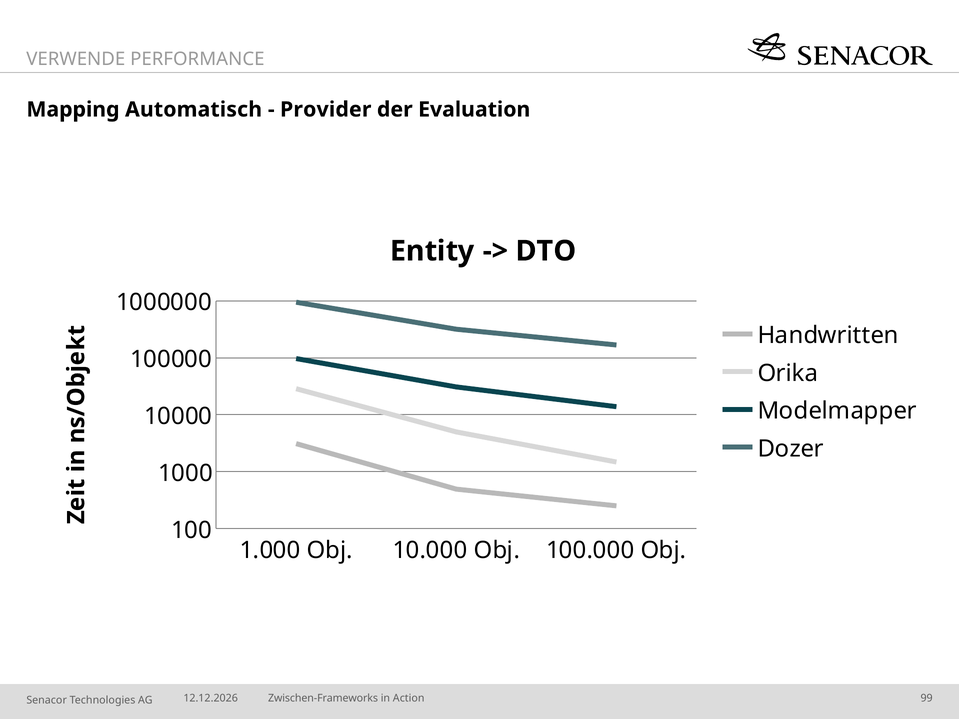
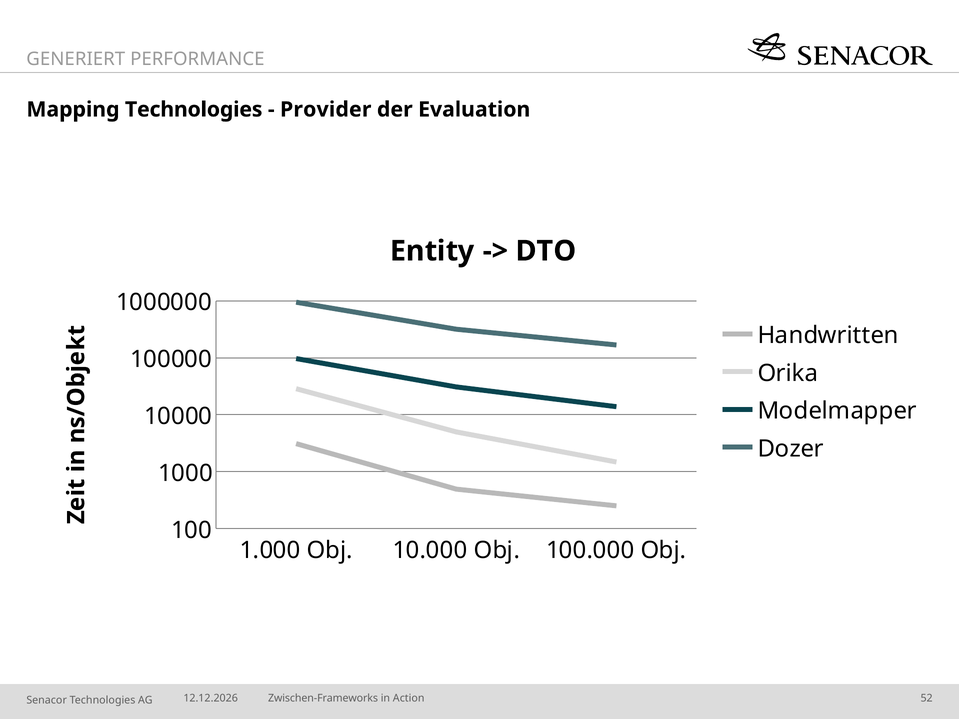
VERWENDE: VERWENDE -> GENERIERT
Mapping Automatisch: Automatisch -> Technologies
99: 99 -> 52
